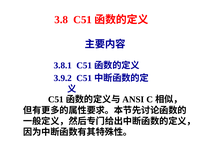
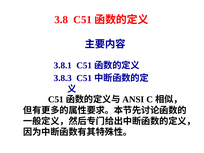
3.9.2: 3.9.2 -> 3.8.3
